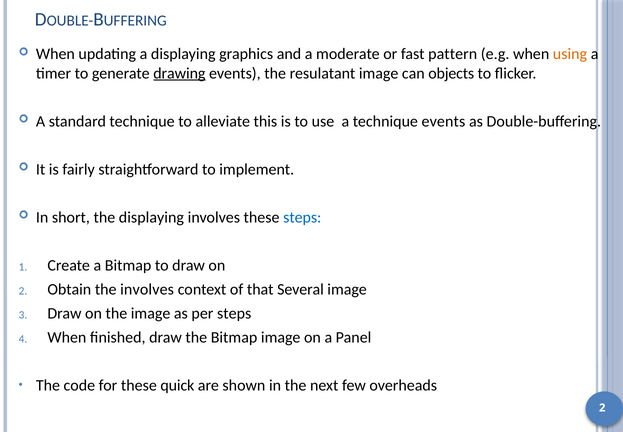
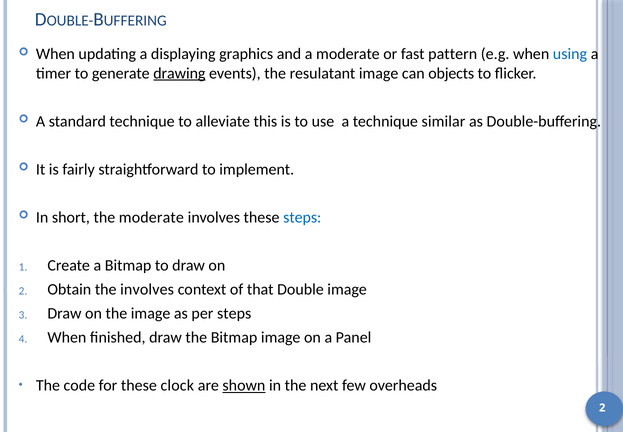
using colour: orange -> blue
technique events: events -> similar
the displaying: displaying -> moderate
Several: Several -> Double
quick: quick -> clock
shown underline: none -> present
